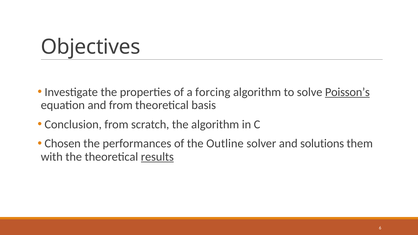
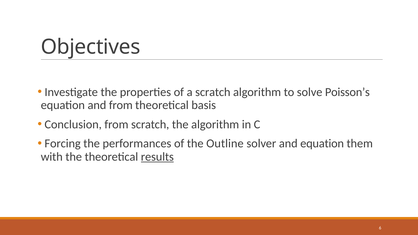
a forcing: forcing -> scratch
Poisson’s underline: present -> none
Chosen: Chosen -> Forcing
and solutions: solutions -> equation
